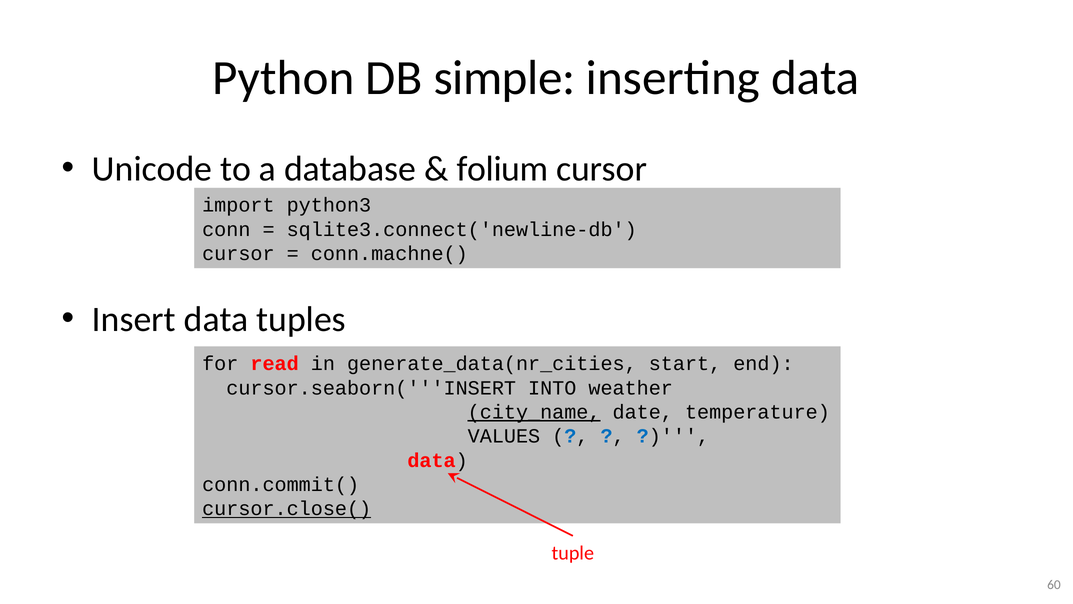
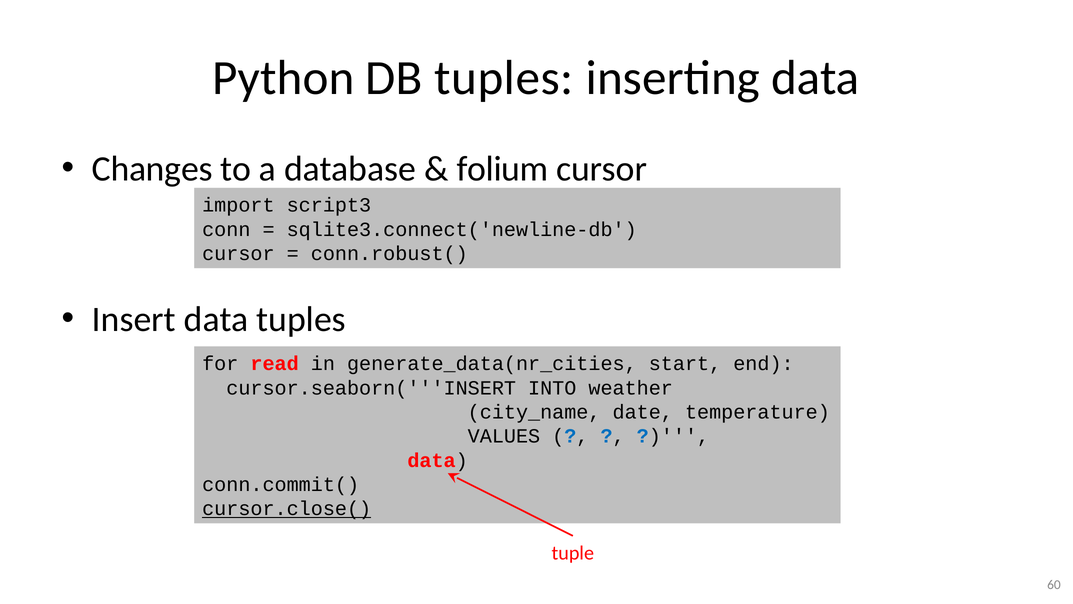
DB simple: simple -> tuples
Unicode: Unicode -> Changes
python3: python3 -> script3
conn.machne(: conn.machne( -> conn.robust(
city_name underline: present -> none
